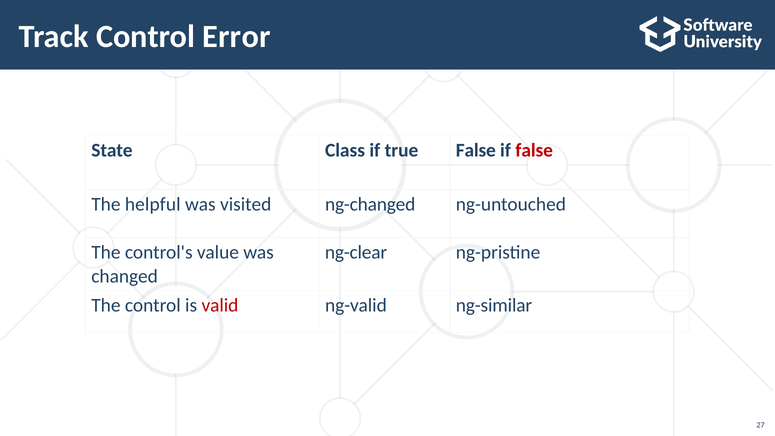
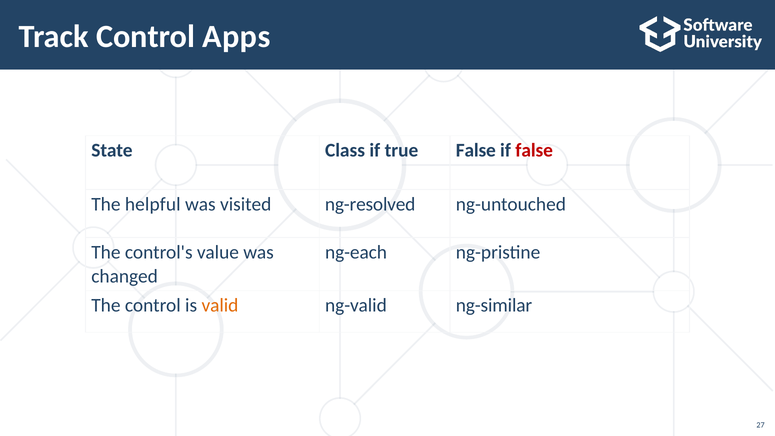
Error: Error -> Apps
ng-changed: ng-changed -> ng-resolved
ng-clear: ng-clear -> ng-each
valid colour: red -> orange
